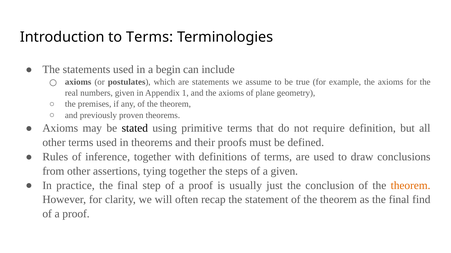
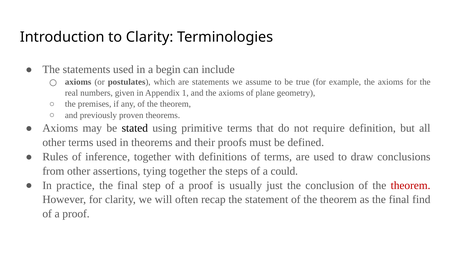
to Terms: Terms -> Clarity
a given: given -> could
theorem at (411, 186) colour: orange -> red
